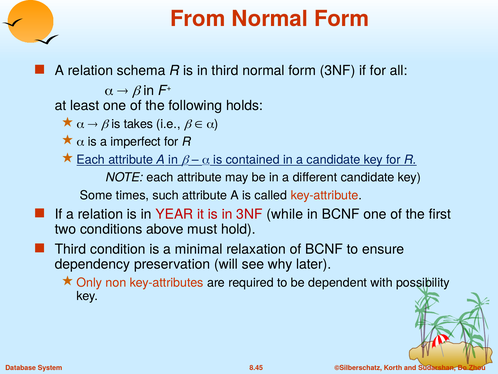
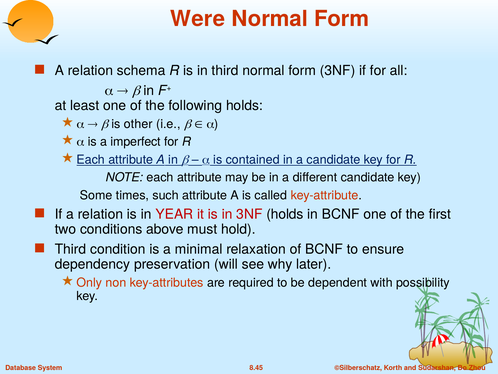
From: From -> Were
takes: takes -> other
3NF while: while -> holds
